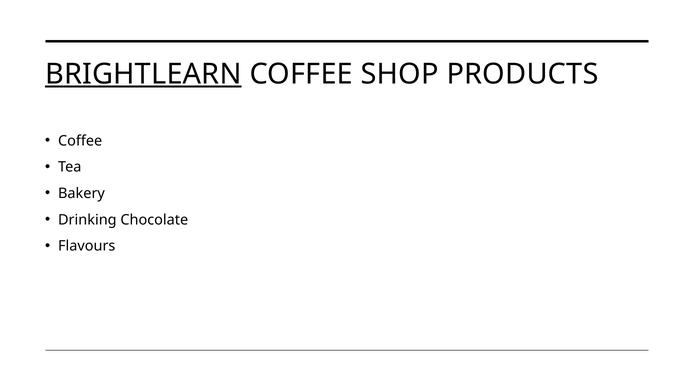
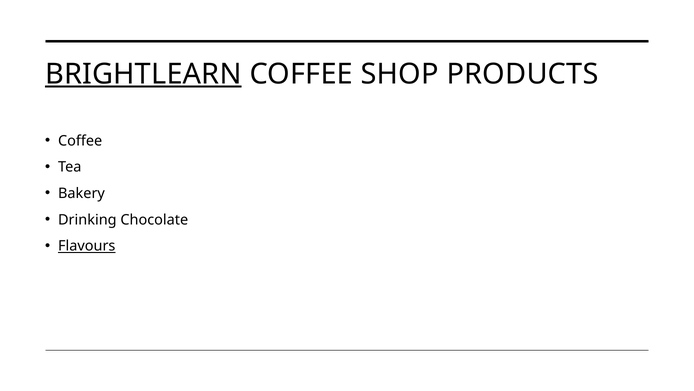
Flavours underline: none -> present
